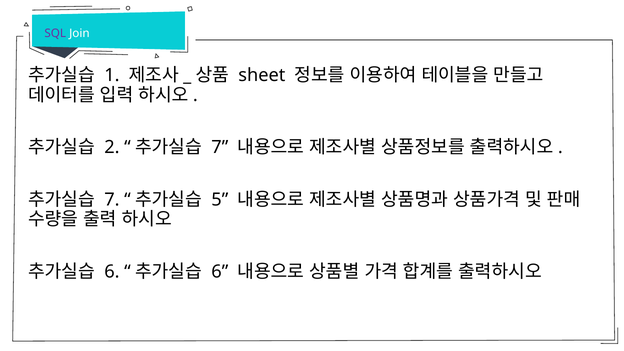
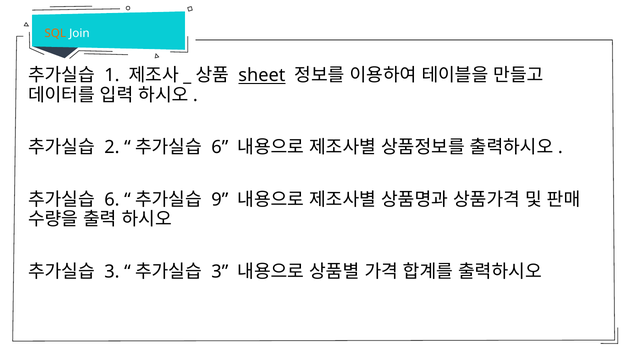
SQL colour: purple -> orange
sheet underline: none -> present
7 at (220, 147): 7 -> 6
7 at (112, 200): 7 -> 6
5: 5 -> 9
6 at (112, 272): 6 -> 3
6 at (220, 272): 6 -> 3
